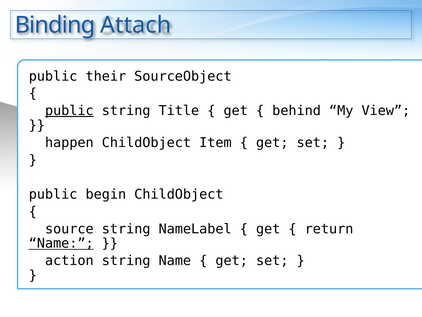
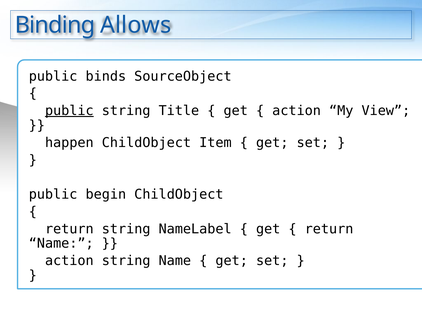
Attach: Attach -> Allows
their: their -> binds
behind at (297, 111): behind -> action
source at (69, 229): source -> return
Name at (61, 243) underline: present -> none
